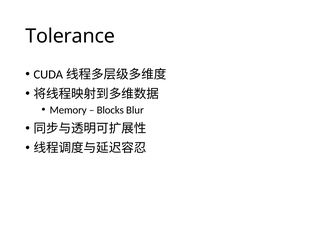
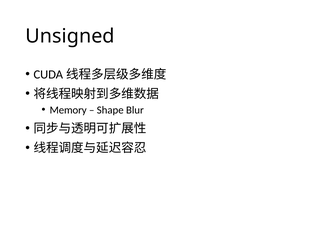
Tolerance: Tolerance -> Unsigned
Blocks: Blocks -> Shape
